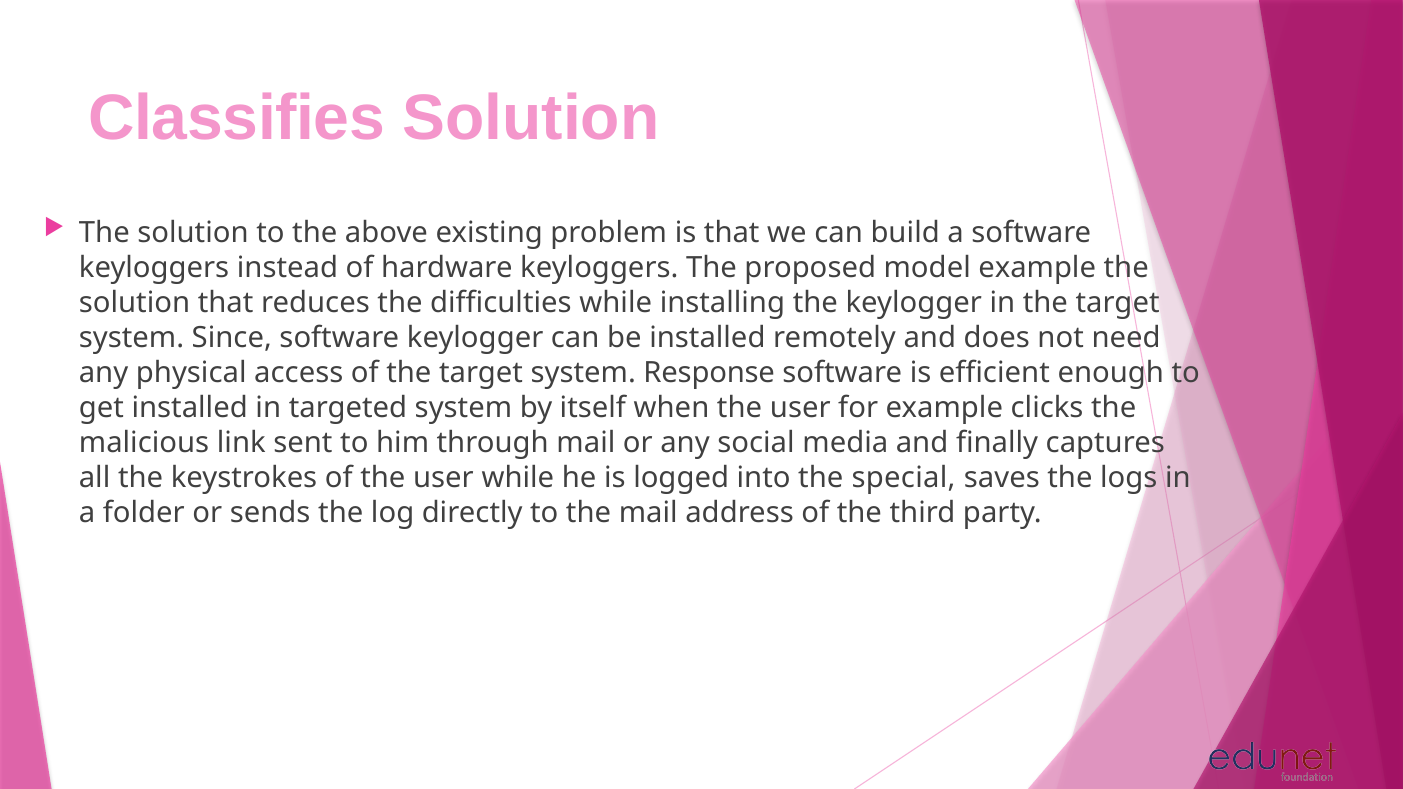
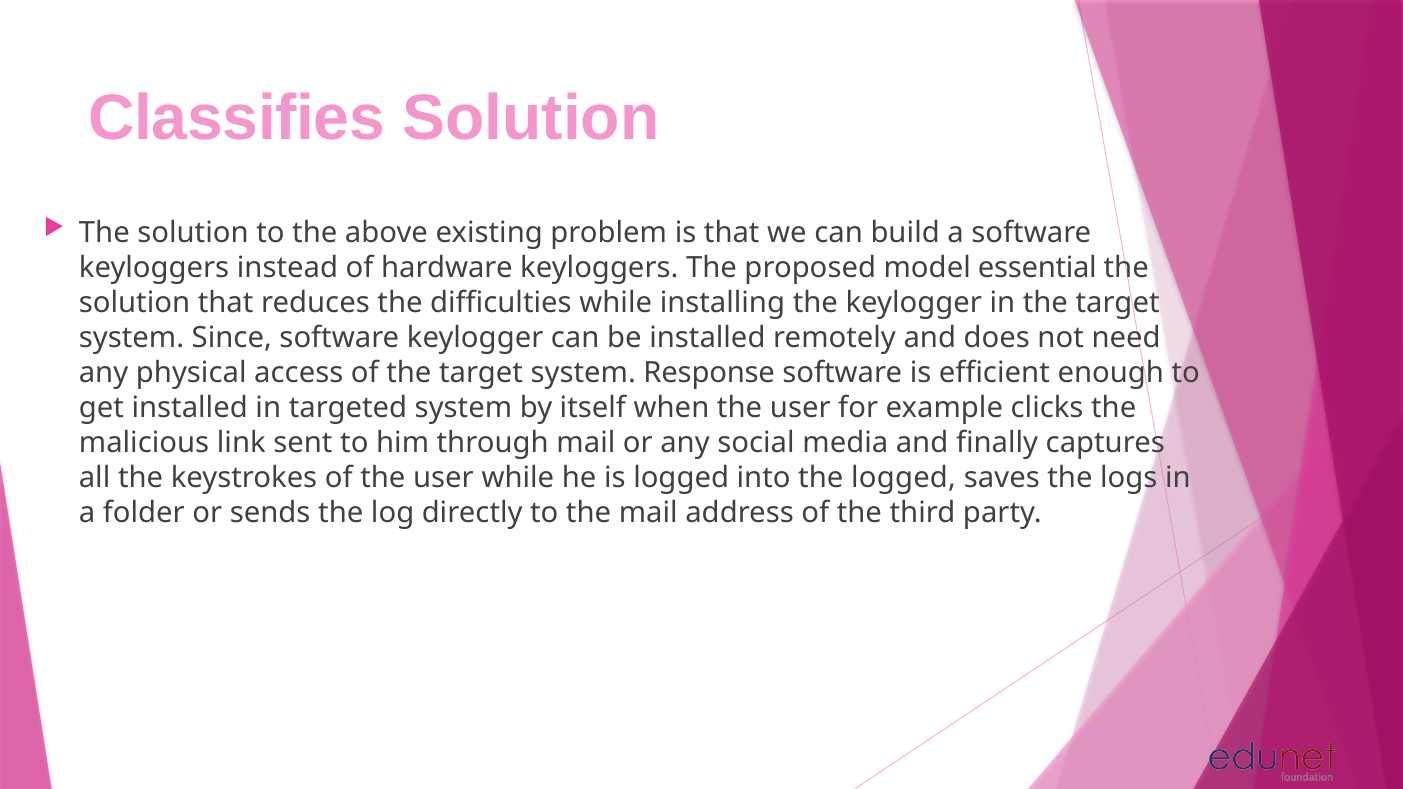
model example: example -> essential
the special: special -> logged
